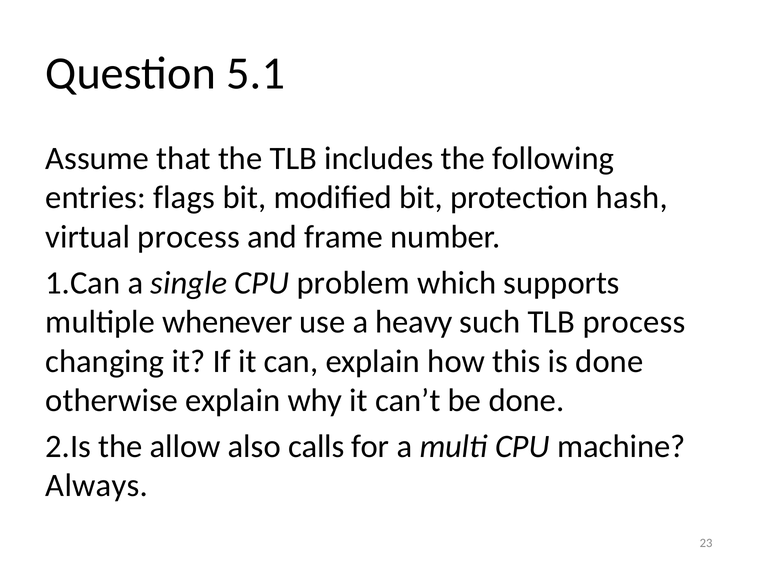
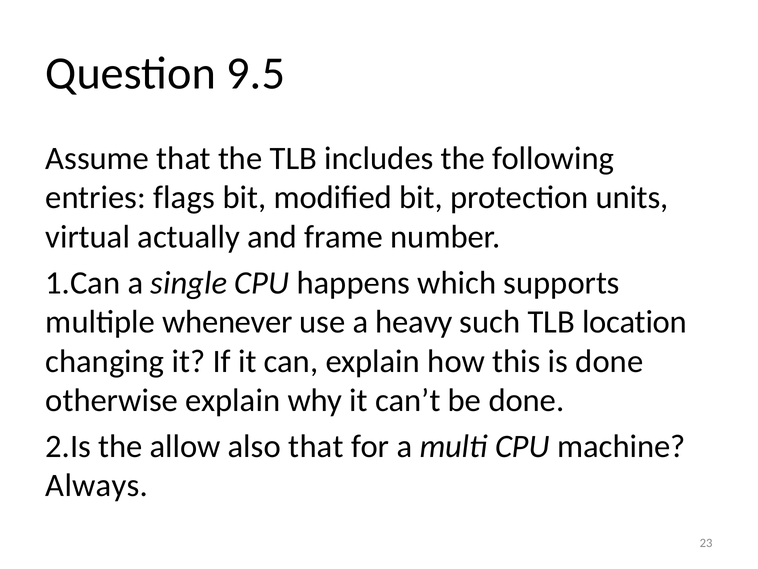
5.1: 5.1 -> 9.5
hash: hash -> units
virtual process: process -> actually
problem: problem -> happens
TLB process: process -> location
also calls: calls -> that
